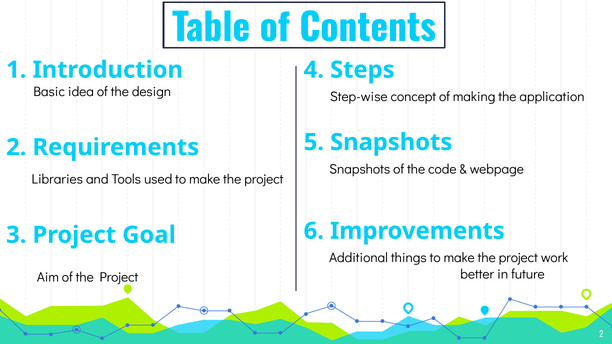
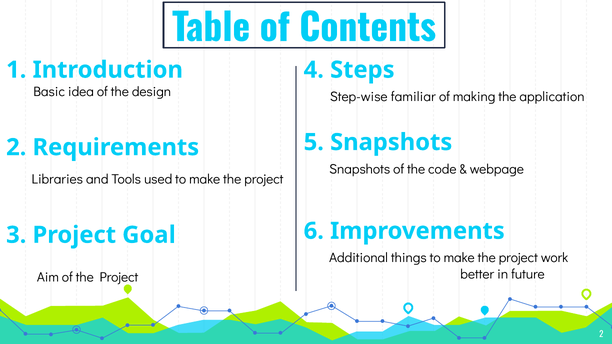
concept: concept -> familiar
